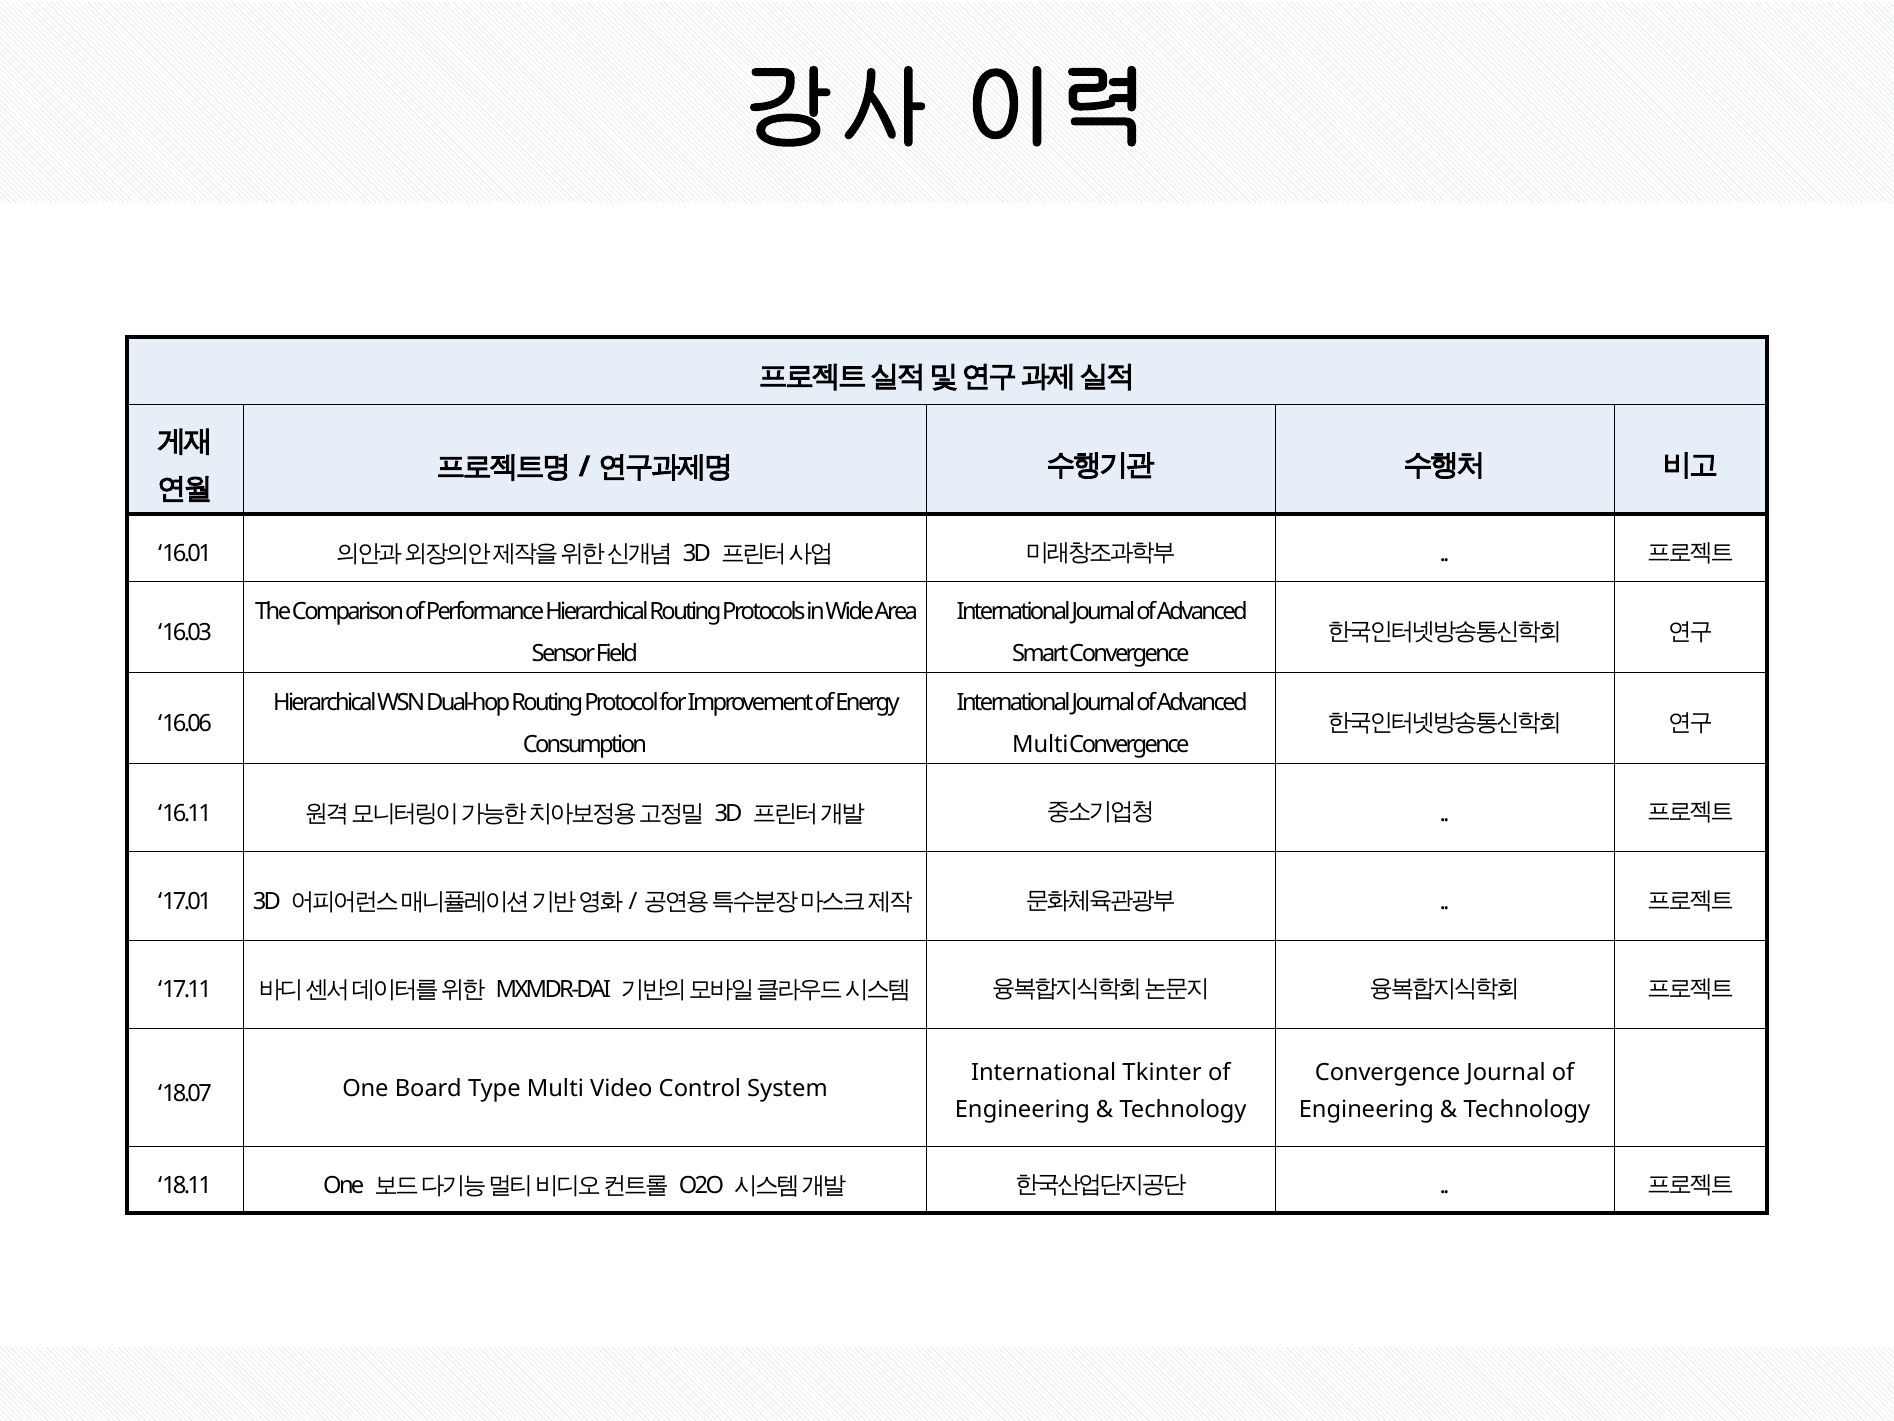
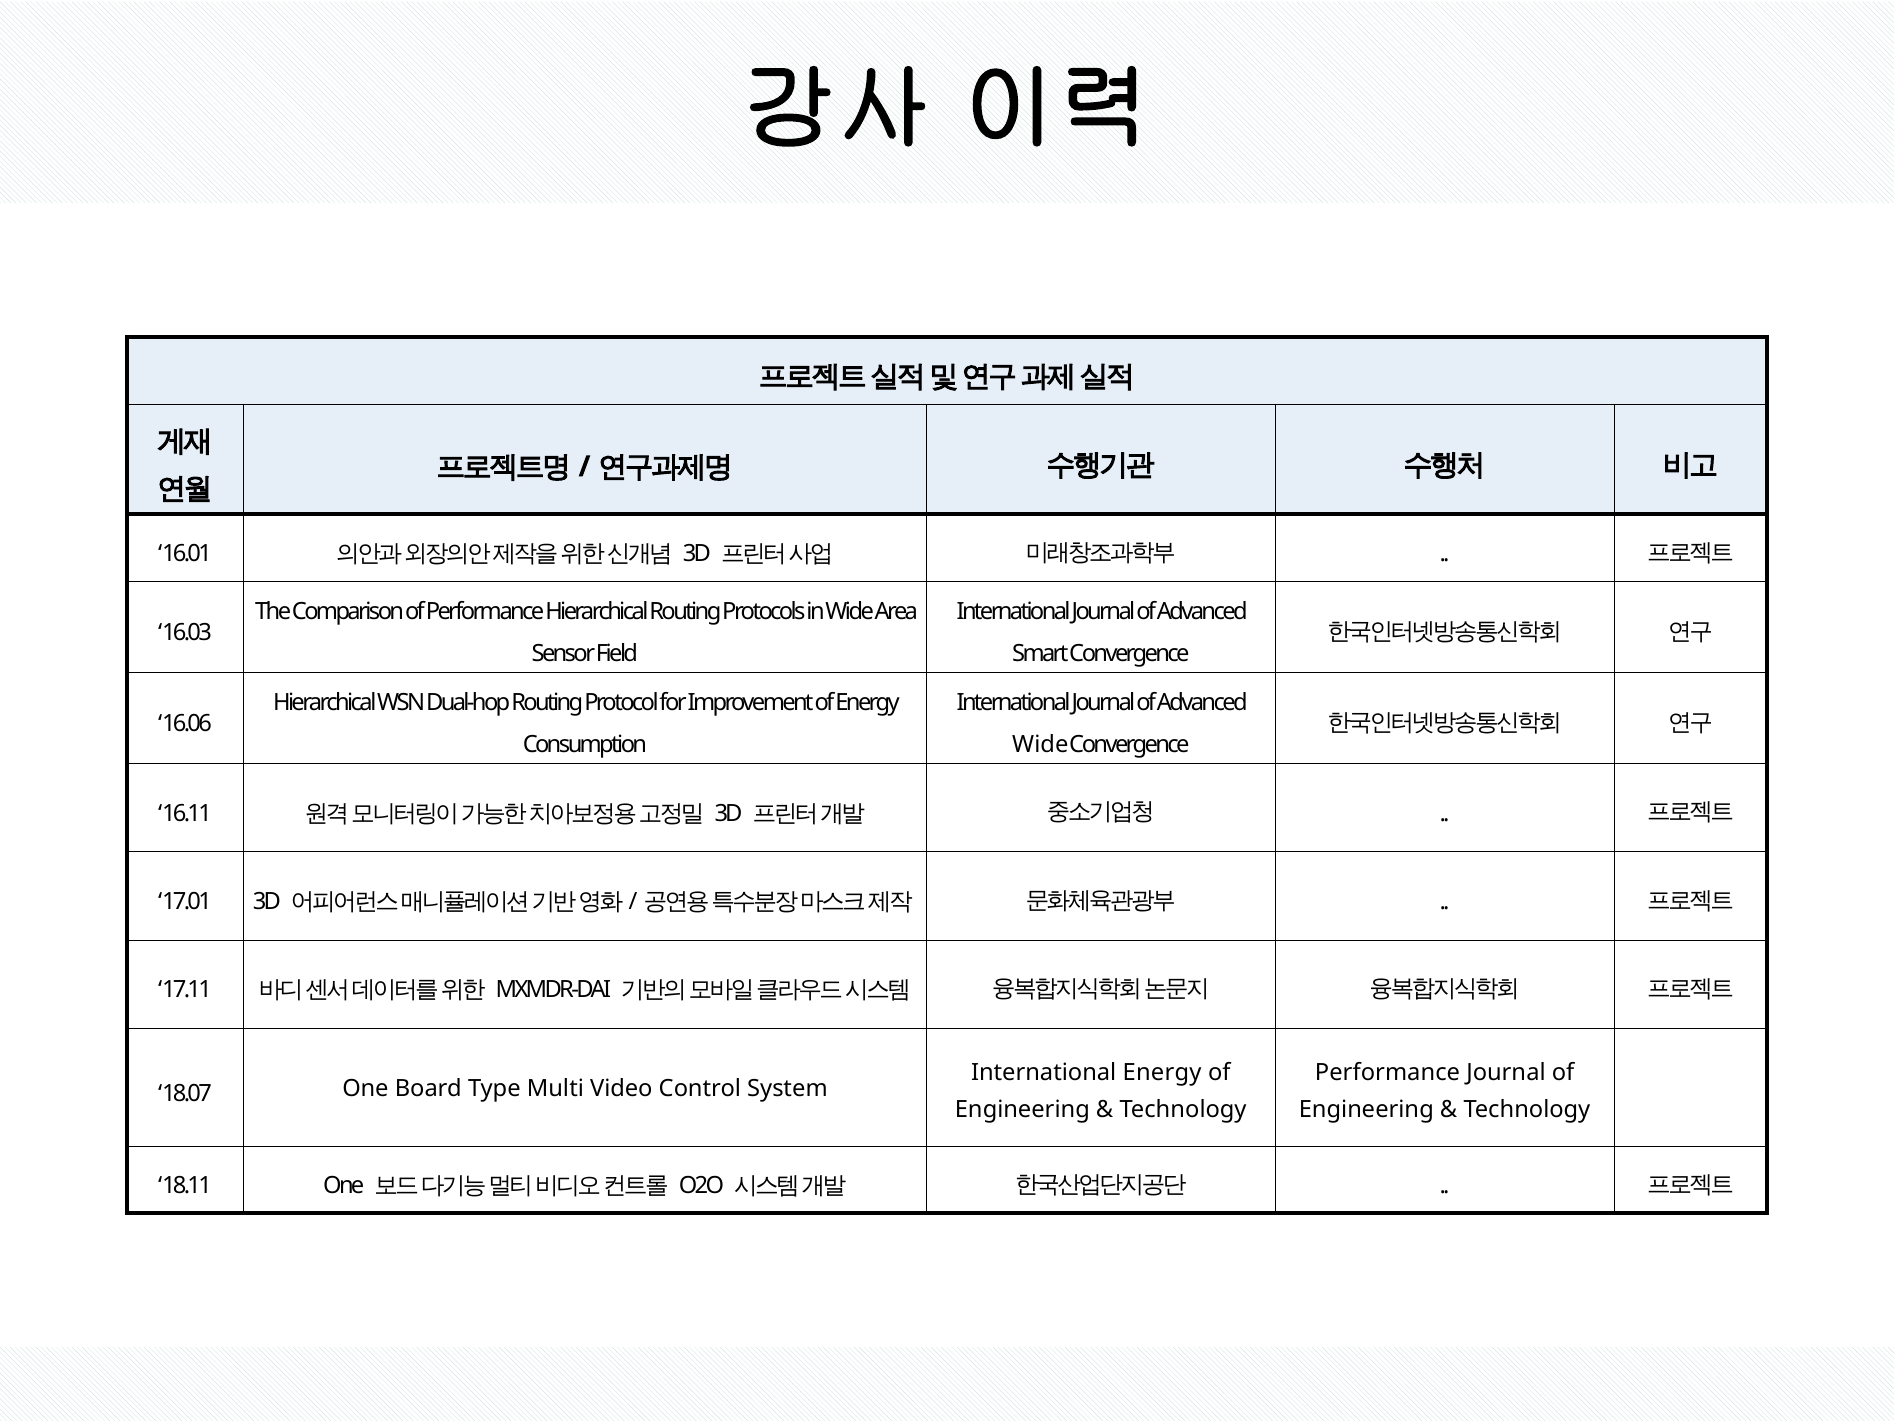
Multi at (1040, 745): Multi -> Wide
International Tkinter: Tkinter -> Energy
Convergence at (1388, 1072): Convergence -> Performance
